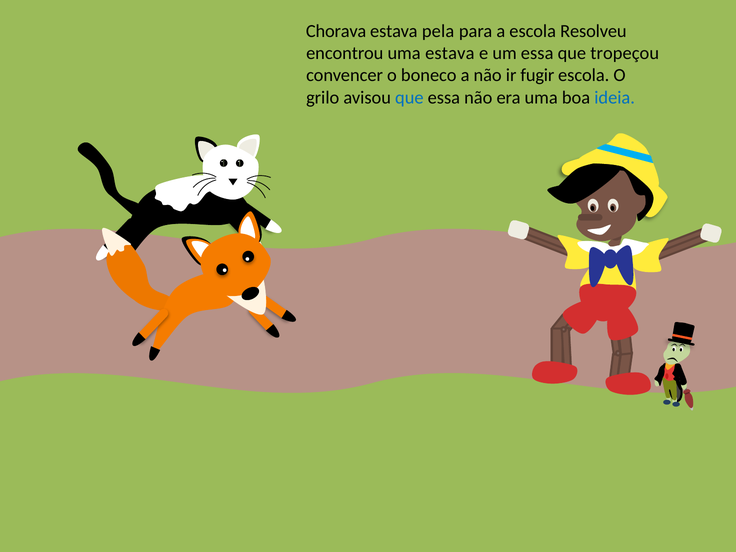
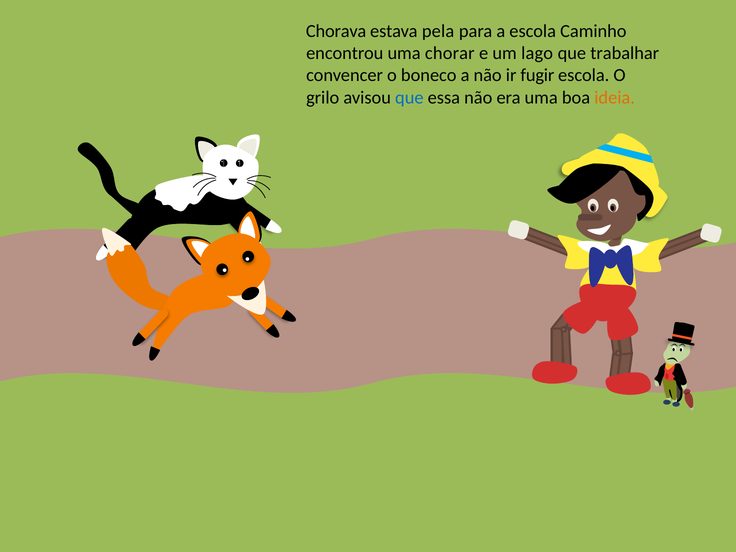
Resolveu: Resolveu -> Caminho
uma estava: estava -> chorar
um essa: essa -> lago
tropeçou: tropeçou -> trabalhar
ideia colour: blue -> orange
